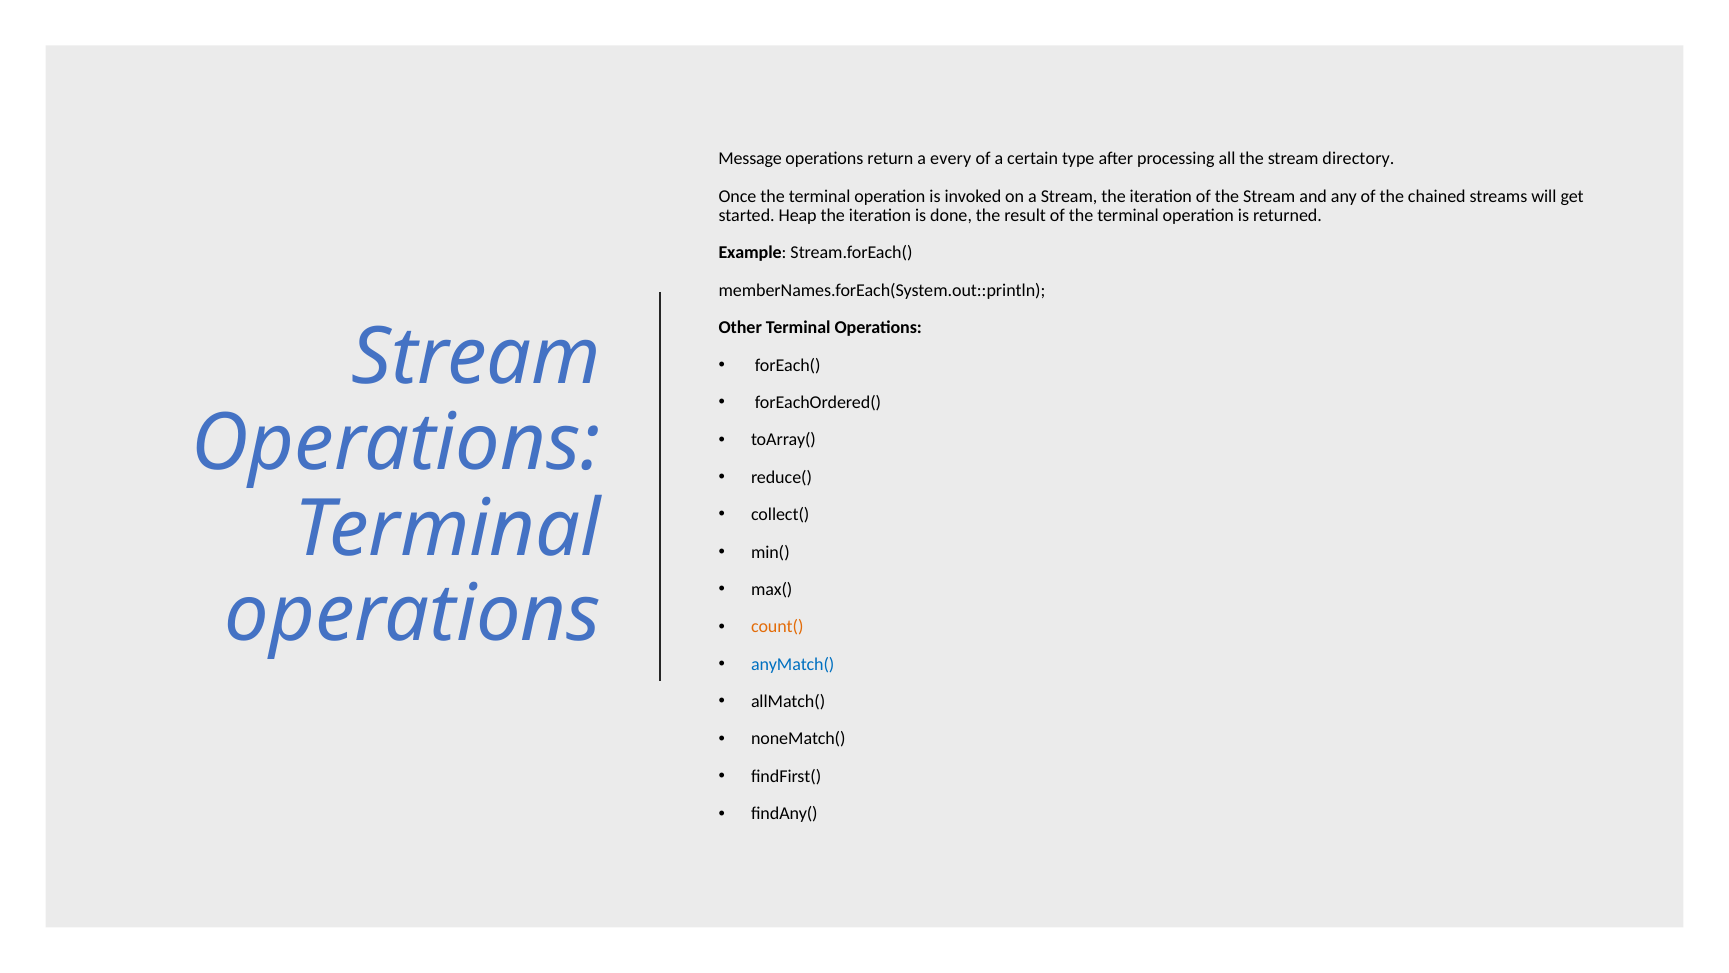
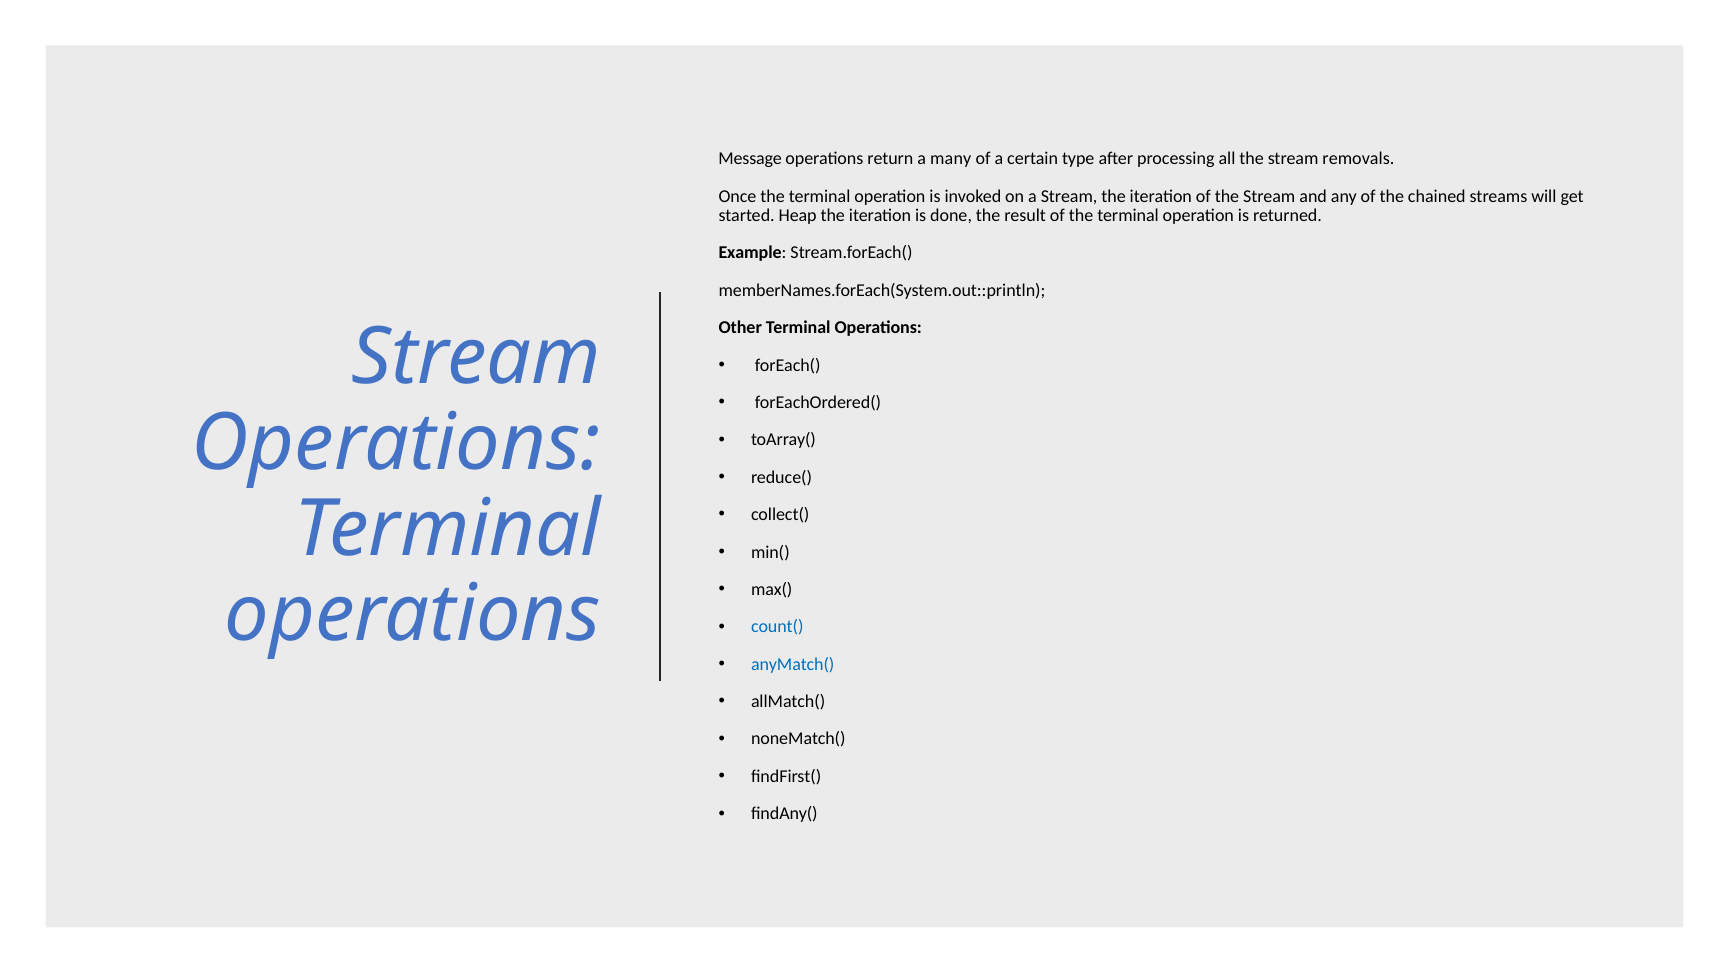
every: every -> many
directory: directory -> removals
count( colour: orange -> blue
